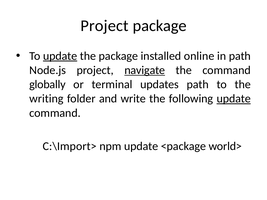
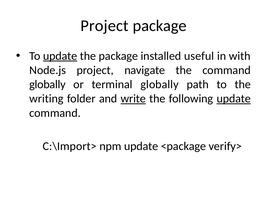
online: online -> useful
in path: path -> with
navigate underline: present -> none
terminal updates: updates -> globally
write underline: none -> present
world>: world> -> verify>
